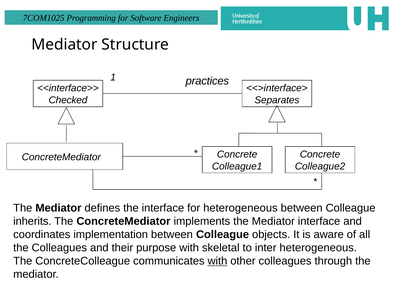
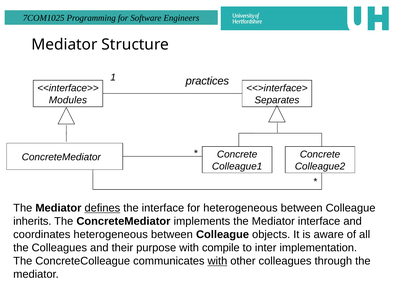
Checked: Checked -> Modules
defines underline: none -> present
coordinates implementation: implementation -> heterogeneous
skeletal: skeletal -> compile
inter heterogeneous: heterogeneous -> implementation
